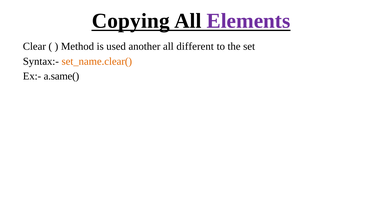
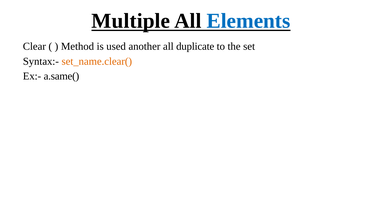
Copying: Copying -> Multiple
Elements colour: purple -> blue
different: different -> duplicate
